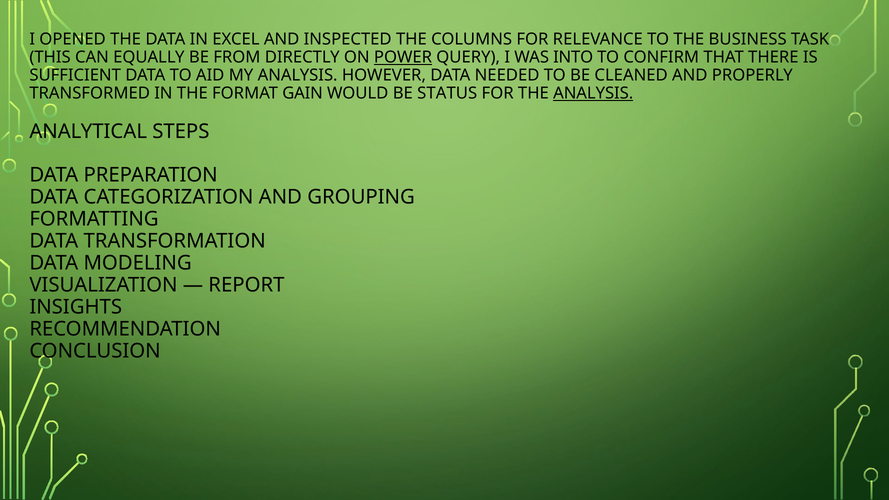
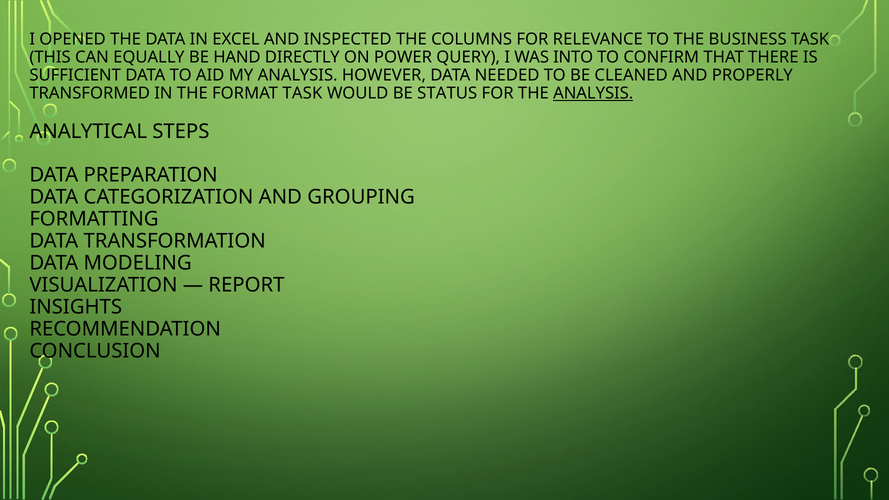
FROM: FROM -> HAND
POWER underline: present -> none
FORMAT GAIN: GAIN -> TASK
